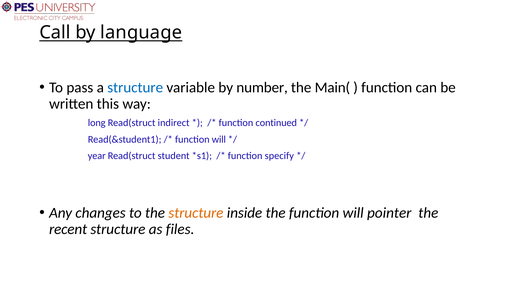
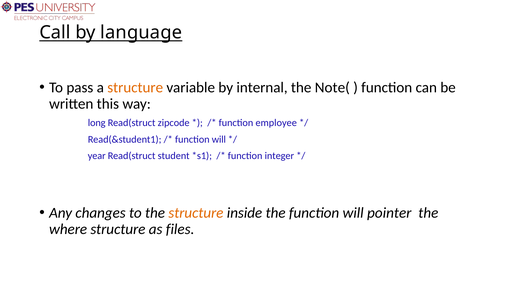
structure at (135, 87) colour: blue -> orange
number: number -> internal
Main(: Main( -> Note(
indirect: indirect -> zipcode
continued: continued -> employee
specify: specify -> integer
recent: recent -> where
